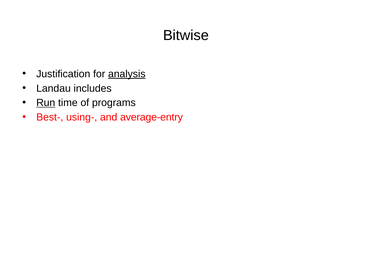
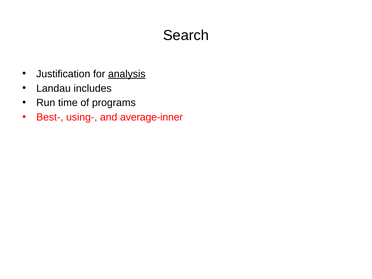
Bitwise: Bitwise -> Search
Run underline: present -> none
average-entry: average-entry -> average-inner
